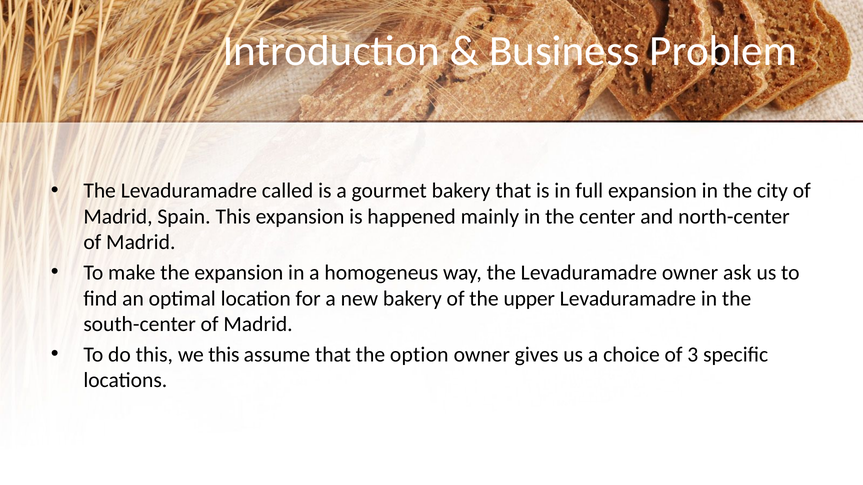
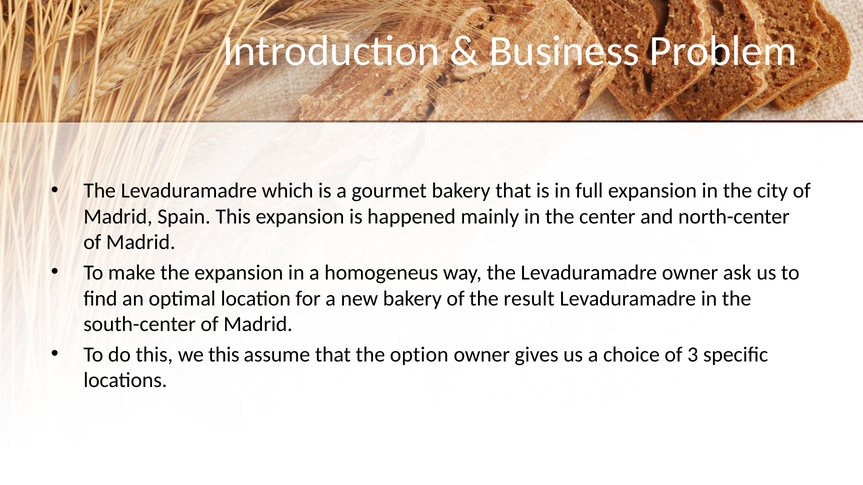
called: called -> which
upper: upper -> result
